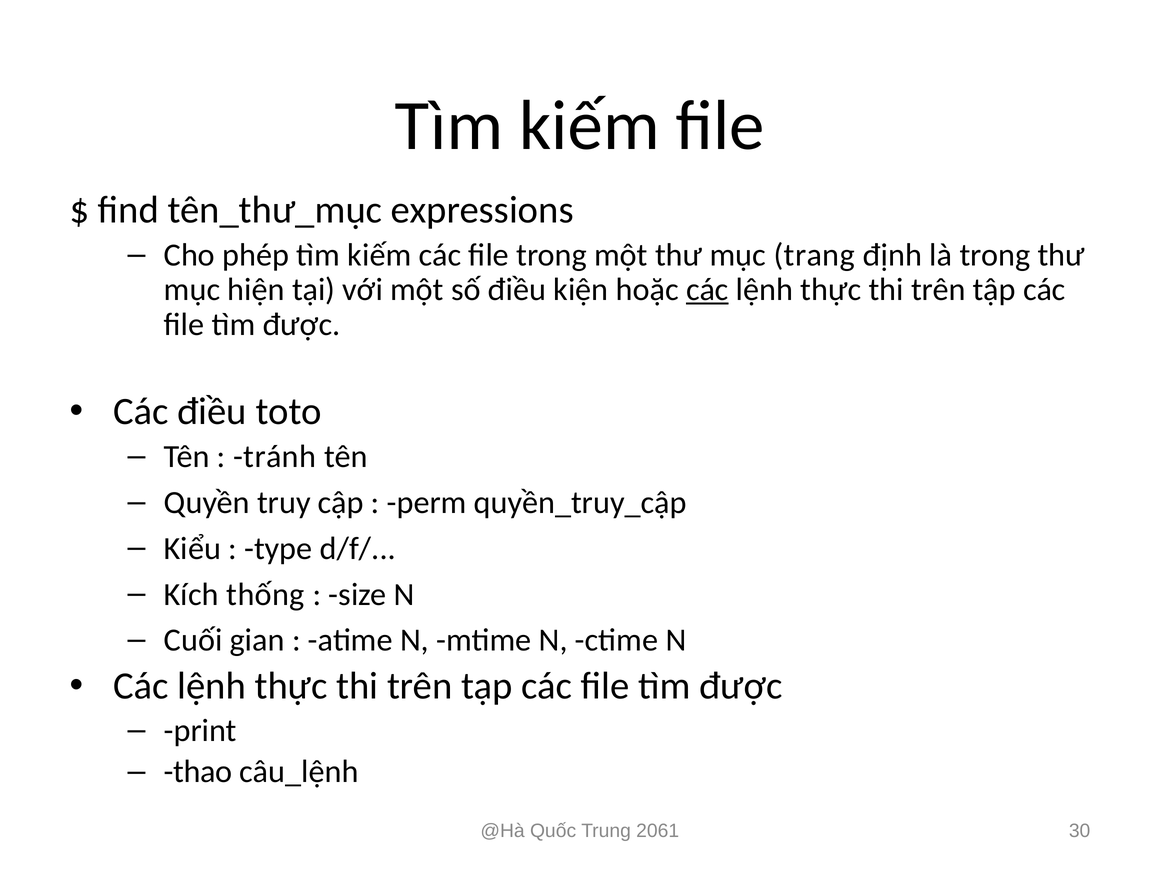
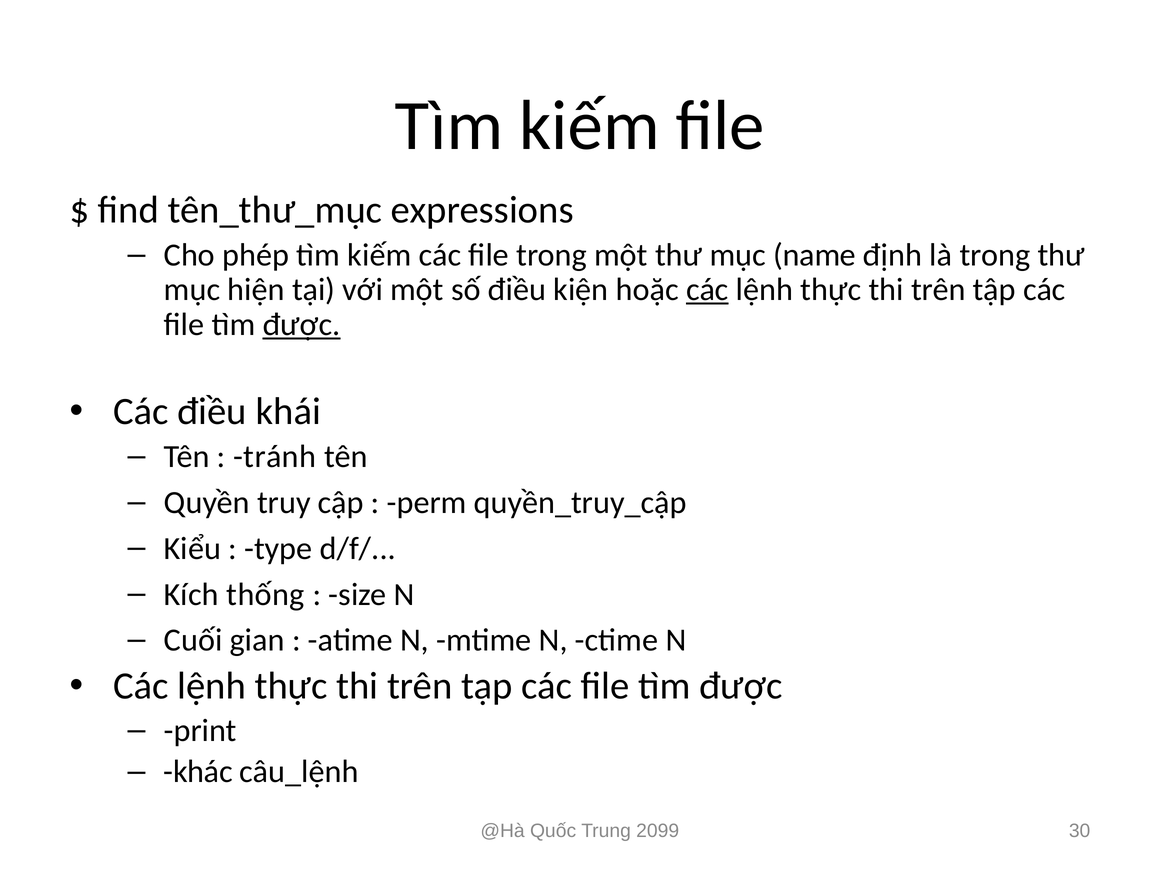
trang: trang -> name
được at (301, 324) underline: none -> present
toto: toto -> khái
thao: thao -> khác
2061: 2061 -> 2099
